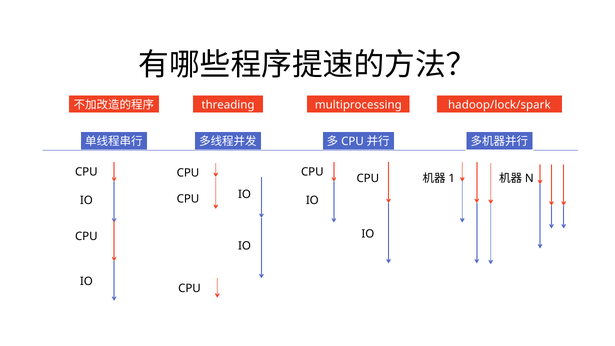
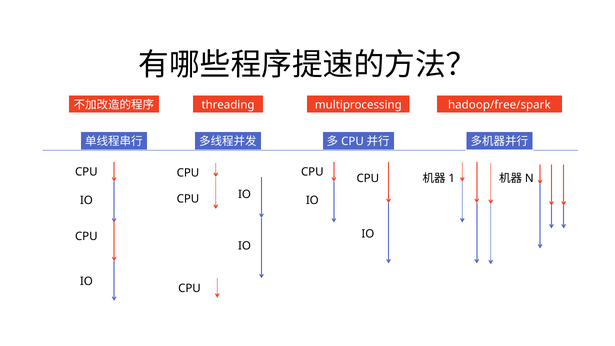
hadoop/lock/spark: hadoop/lock/spark -> hadoop/free/spark
